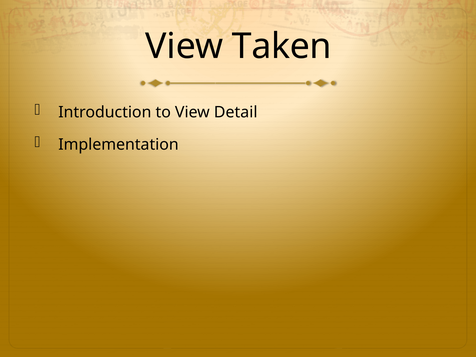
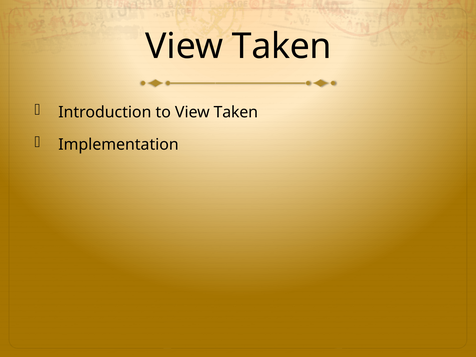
to View Detail: Detail -> Taken
